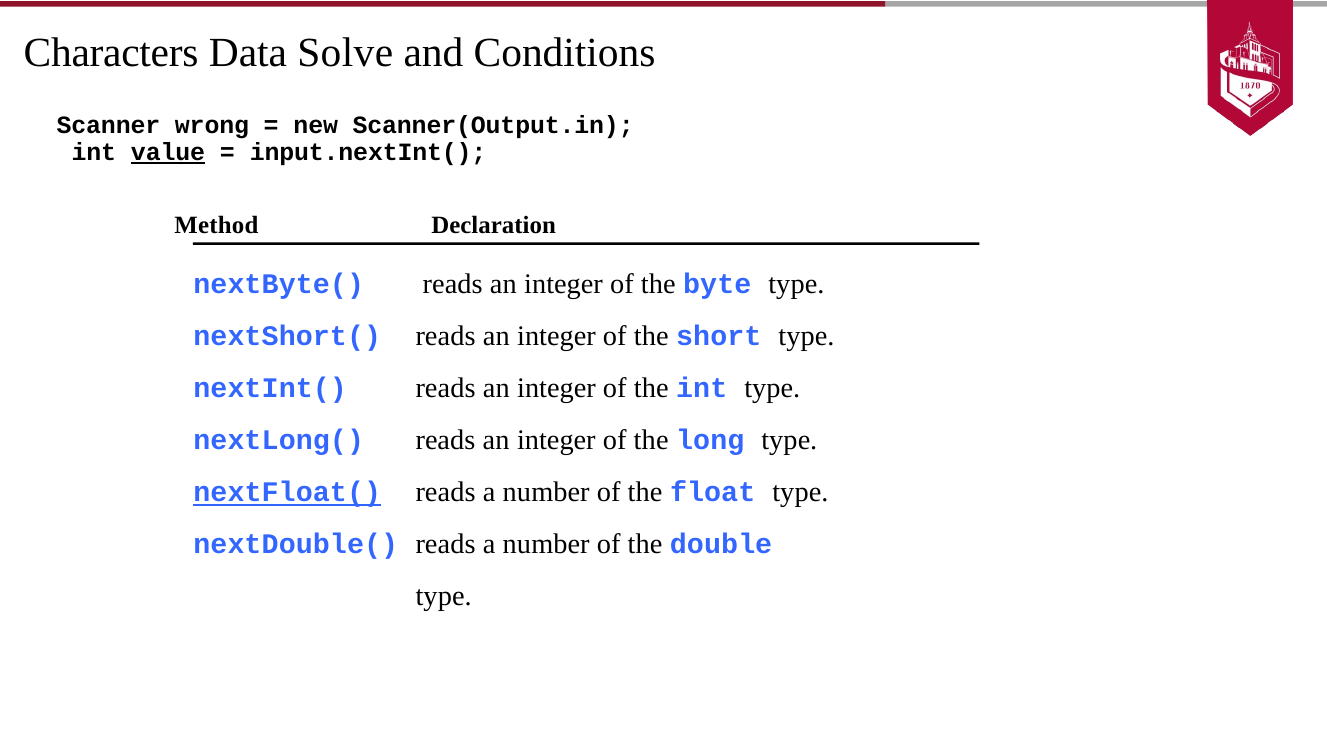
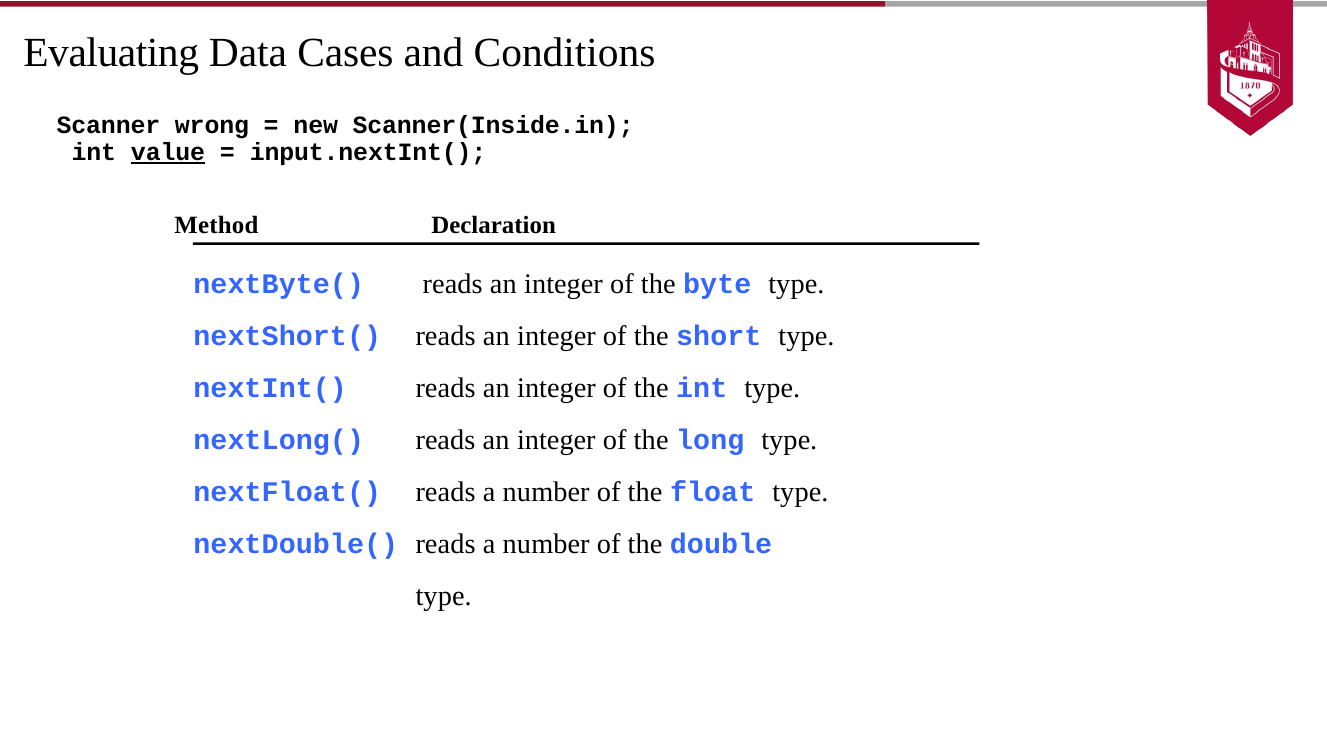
Characters: Characters -> Evaluating
Solve: Solve -> Cases
Scanner(Output.in: Scanner(Output.in -> Scanner(Inside.in
nextFloat( underline: present -> none
